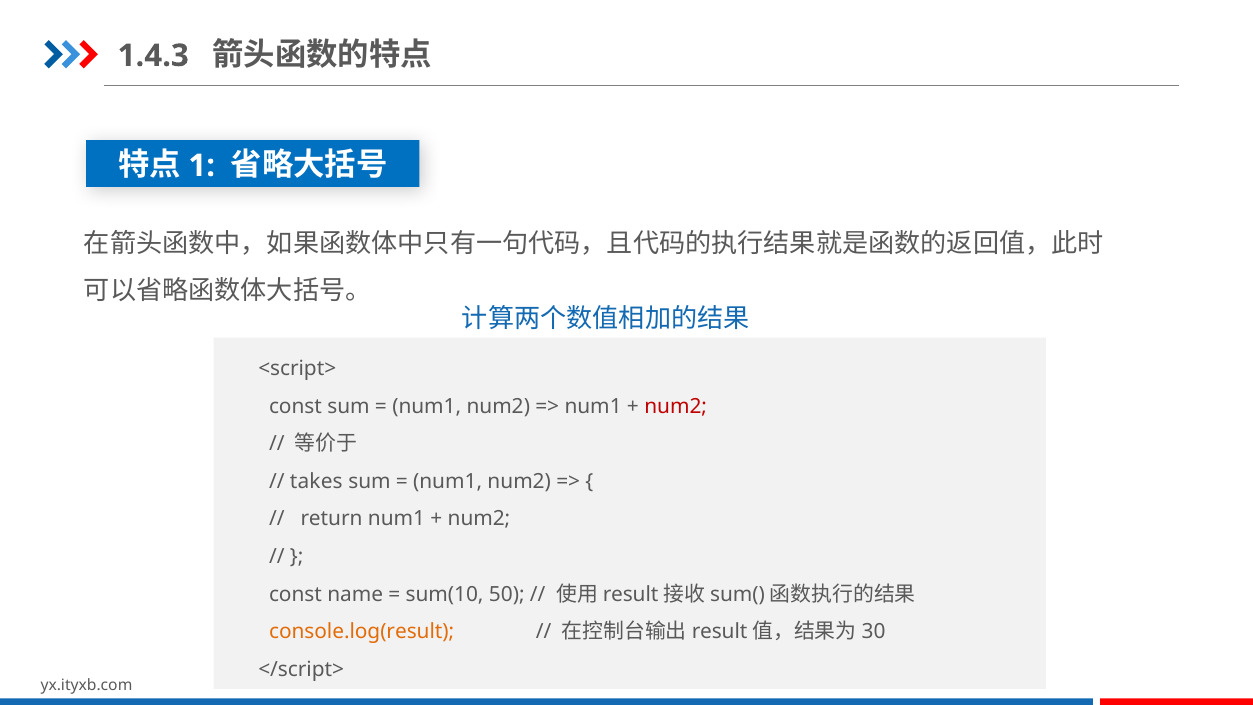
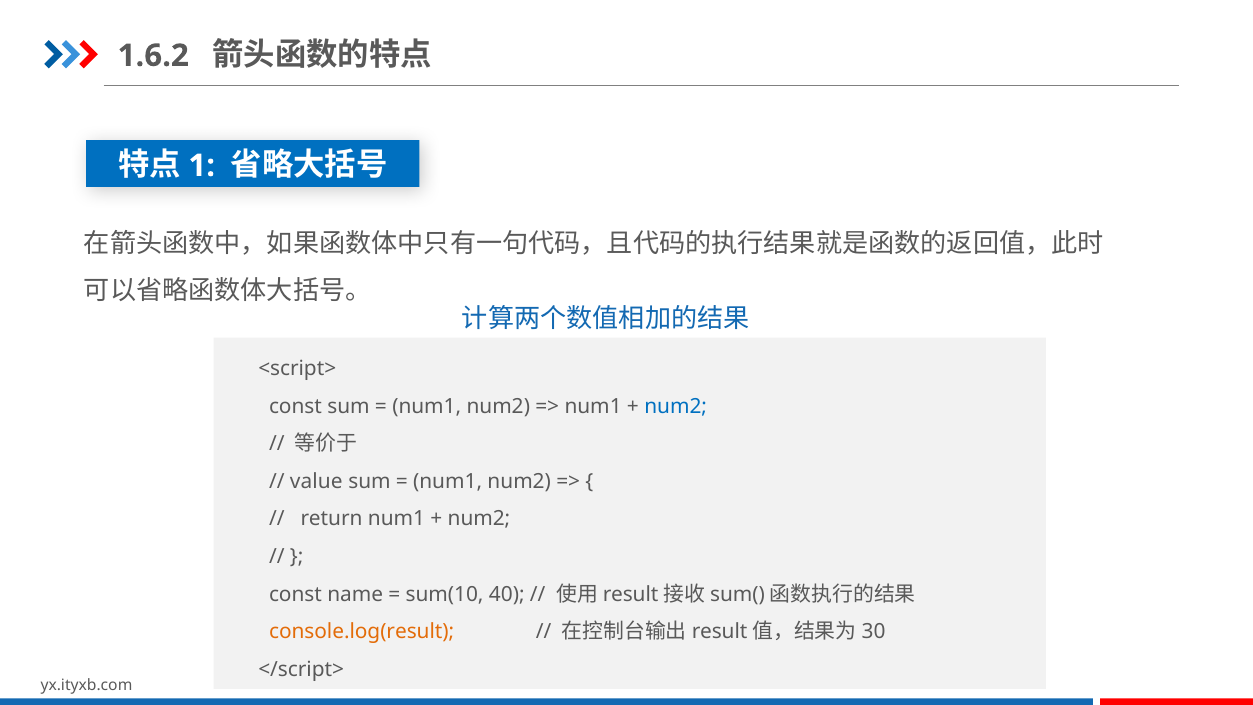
1.4.3: 1.4.3 -> 1.6.2
num2 at (676, 406) colour: red -> blue
takes: takes -> value
50: 50 -> 40
